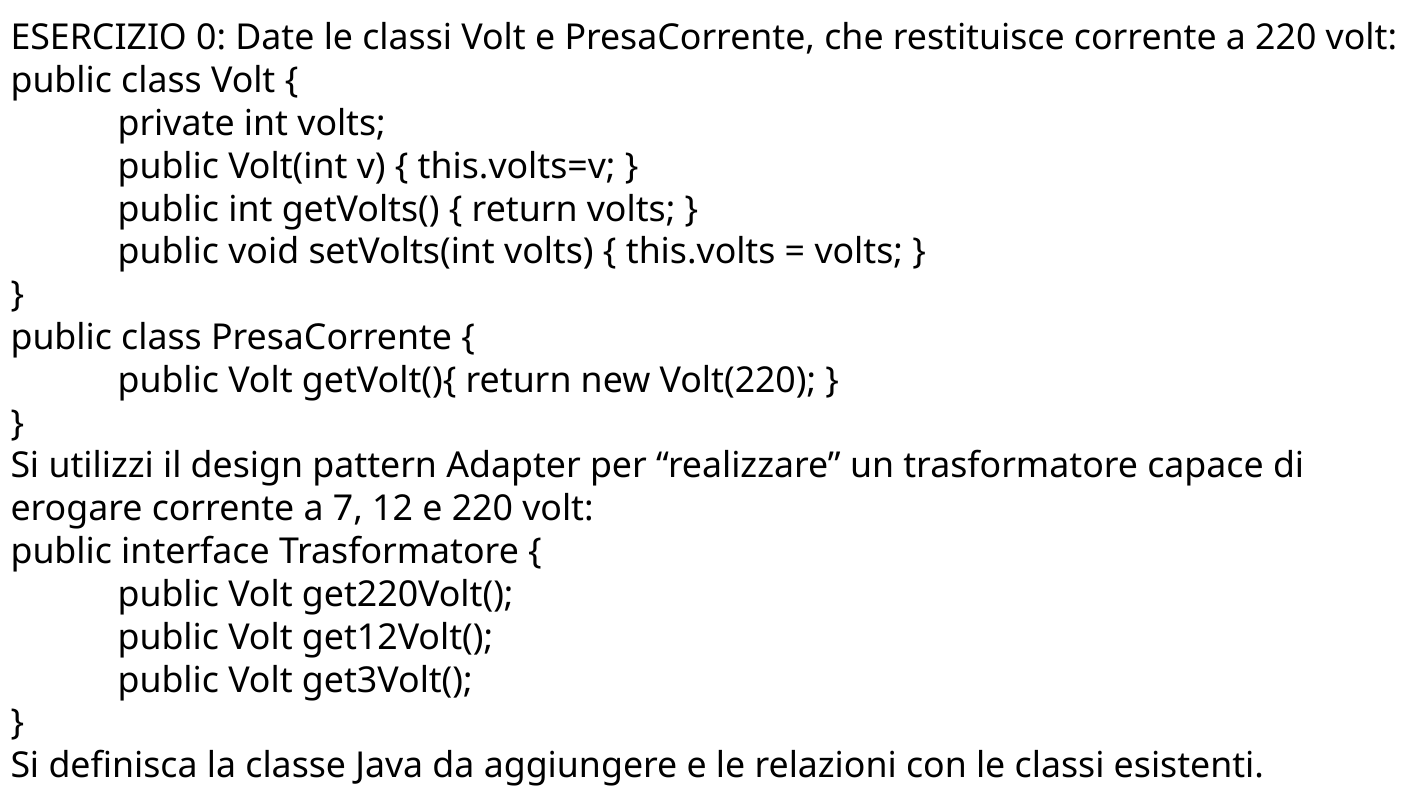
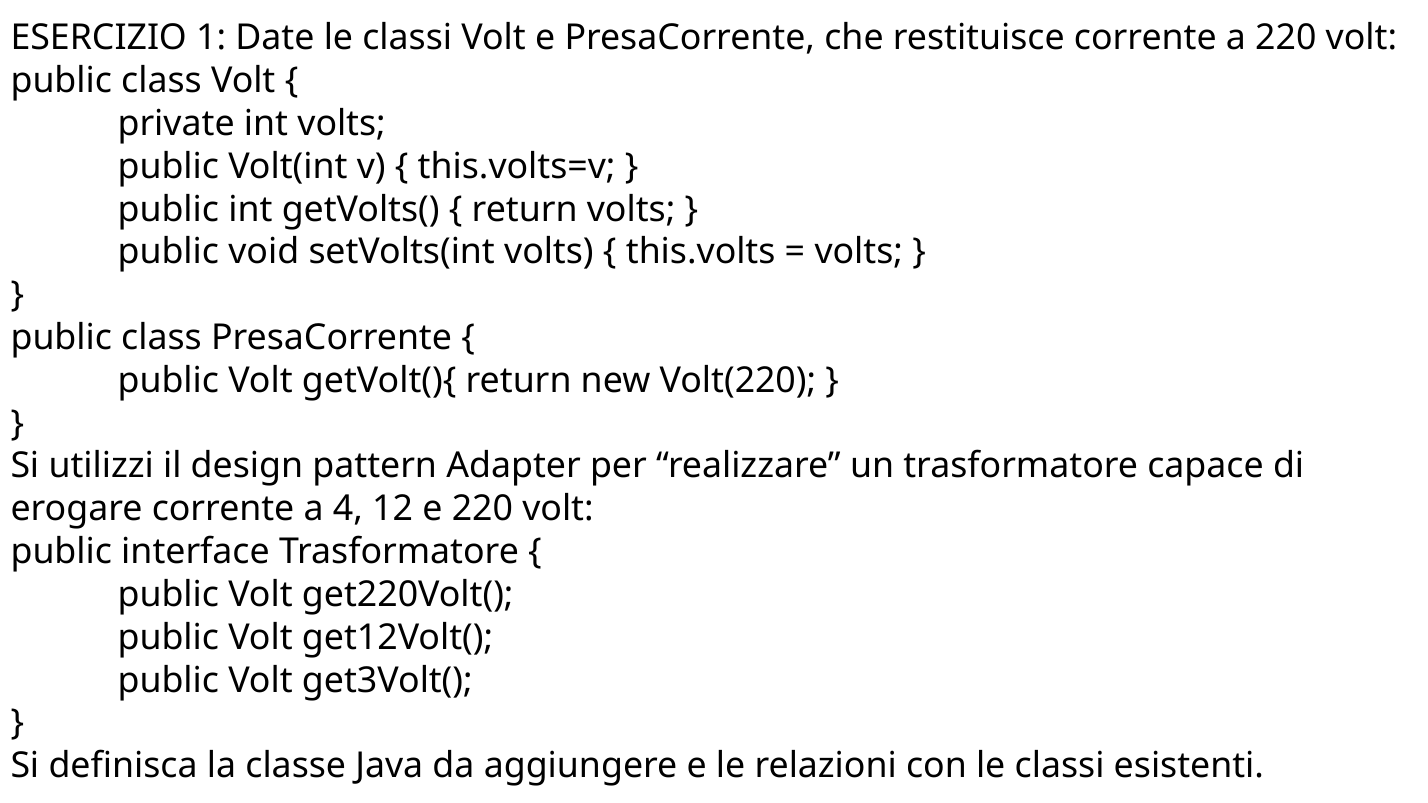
0: 0 -> 1
7: 7 -> 4
